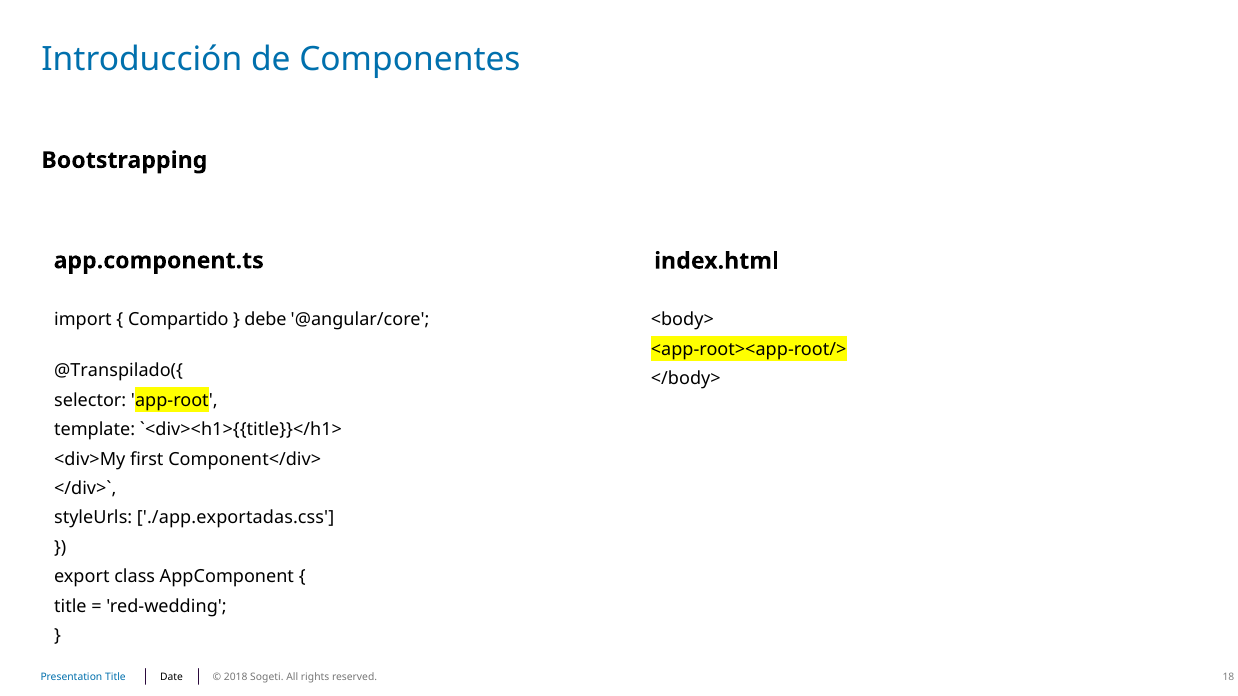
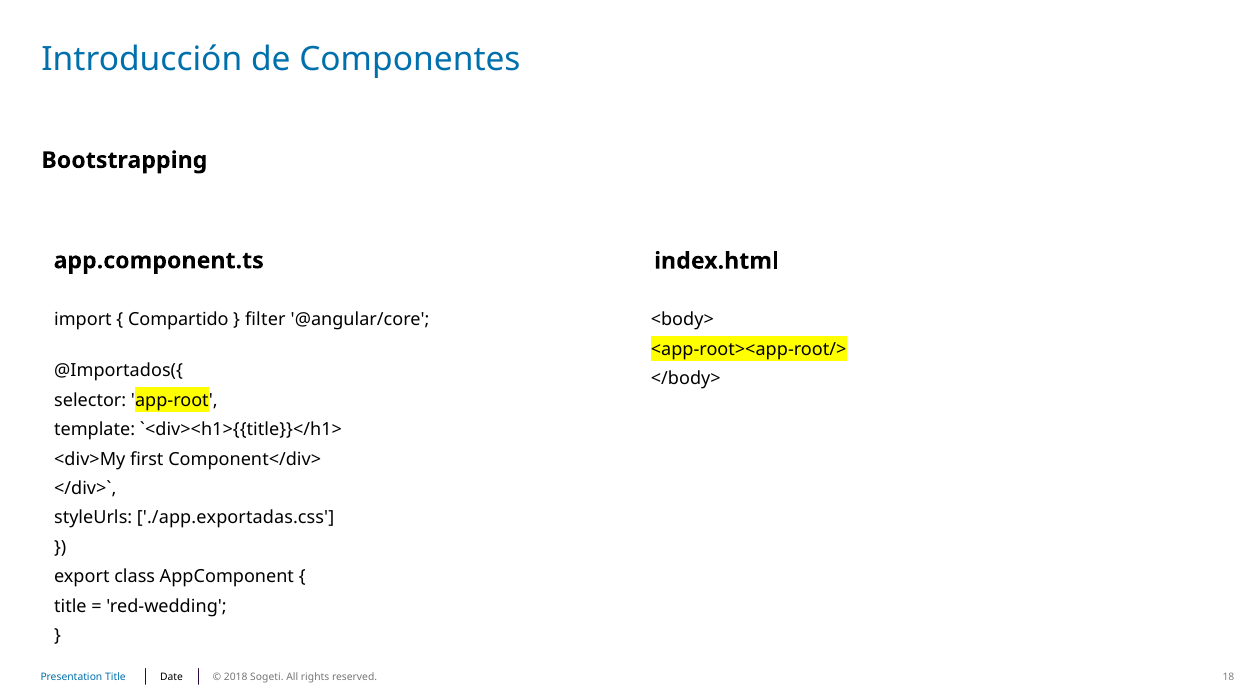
debe: debe -> filter
@Transpilado({: @Transpilado({ -> @Importados({
